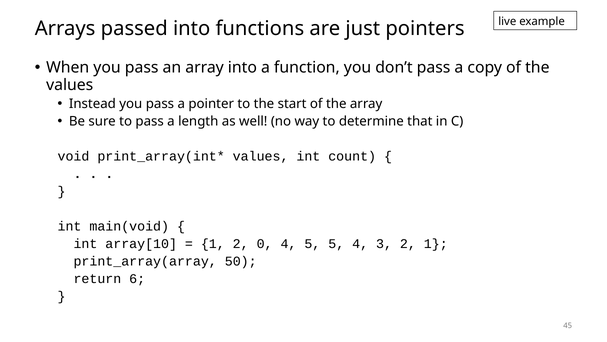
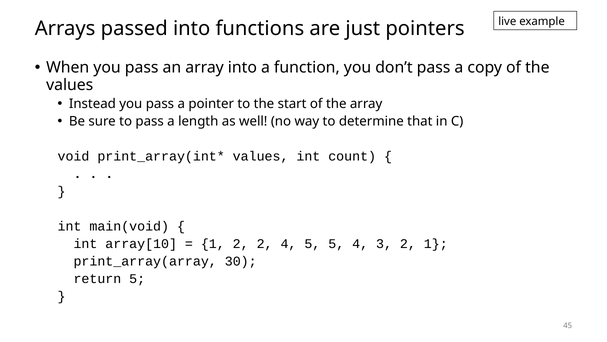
2 0: 0 -> 2
50: 50 -> 30
return 6: 6 -> 5
